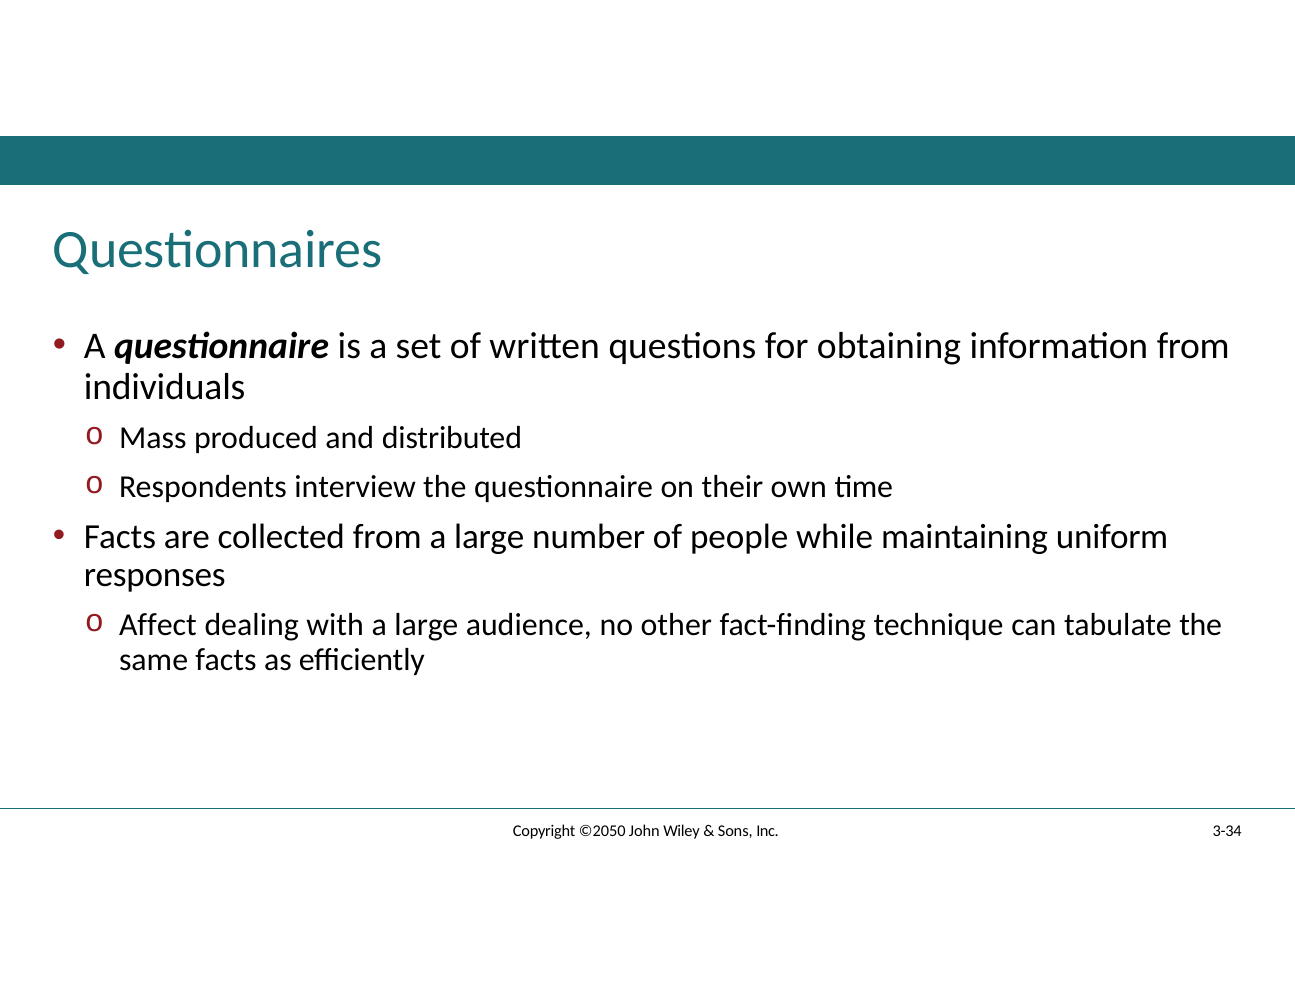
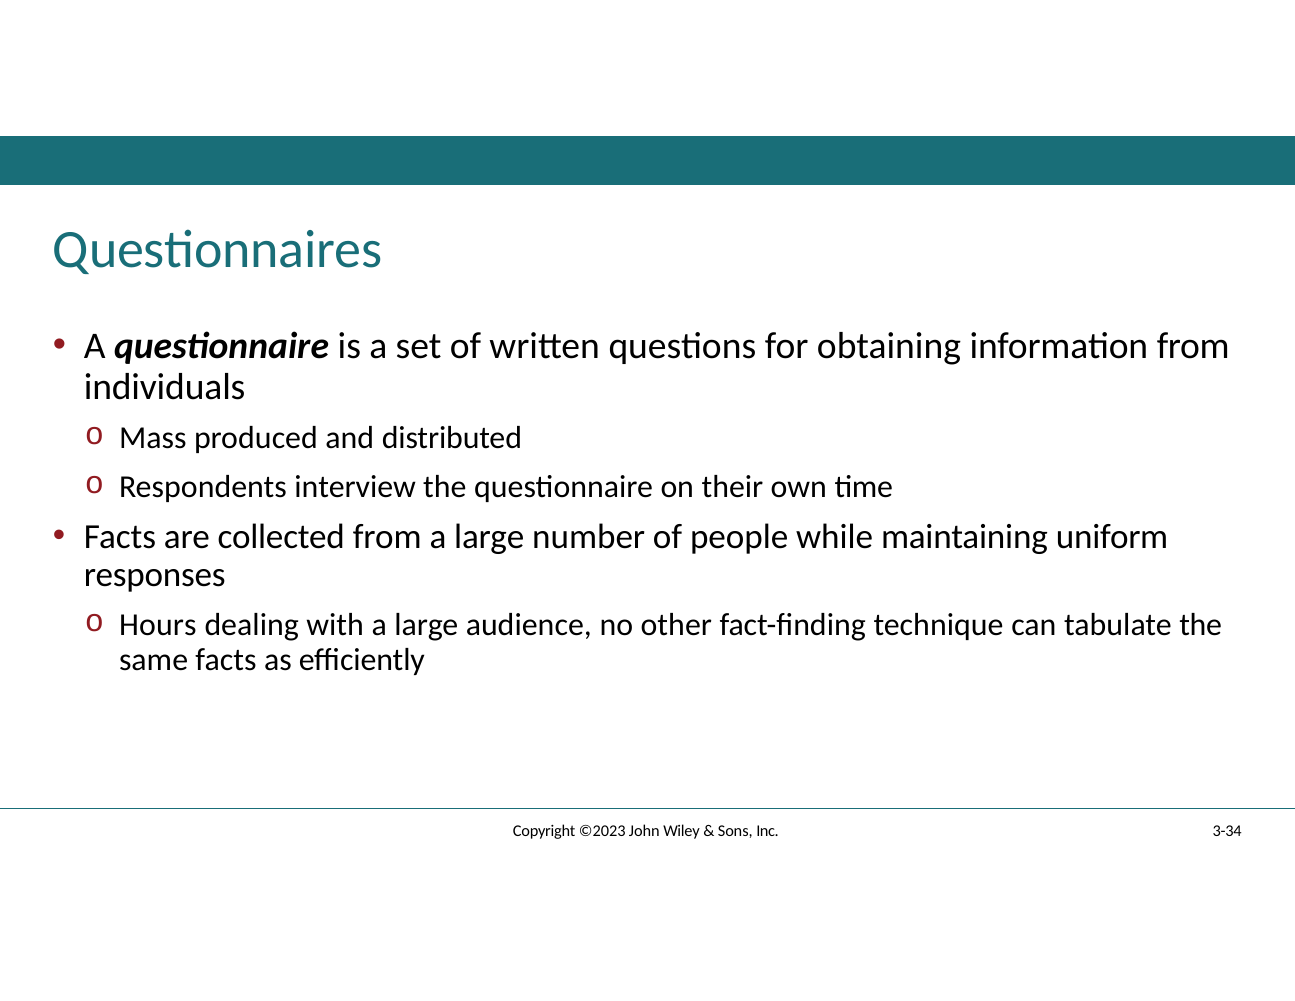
Affect: Affect -> Hours
©2050: ©2050 -> ©2023
